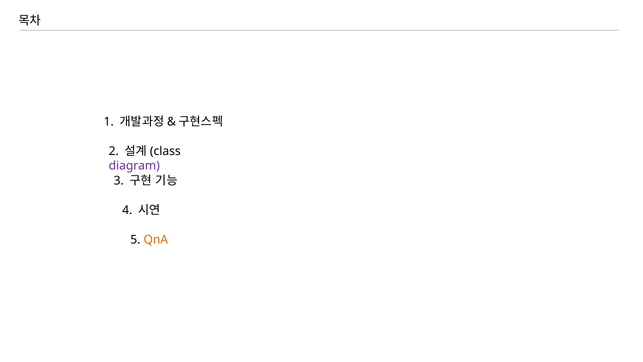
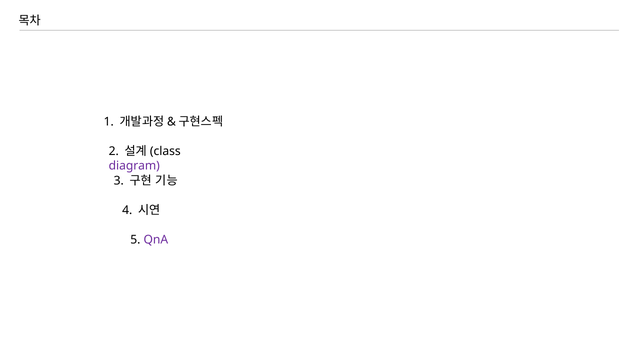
QnA colour: orange -> purple
